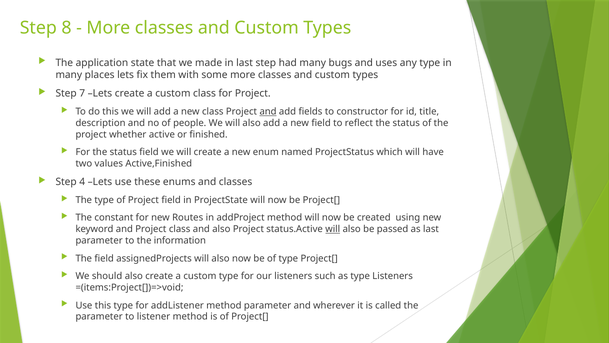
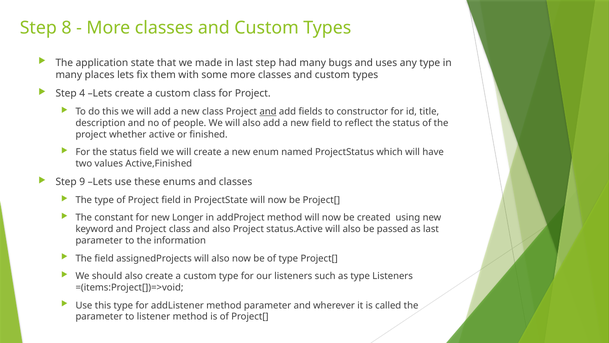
7: 7 -> 4
4: 4 -> 9
Routes: Routes -> Longer
will at (333, 229) underline: present -> none
